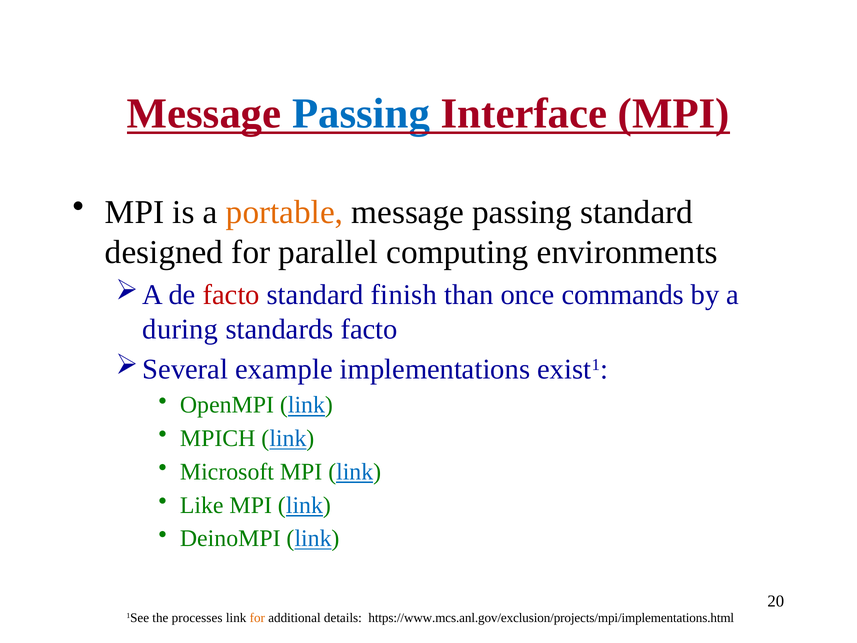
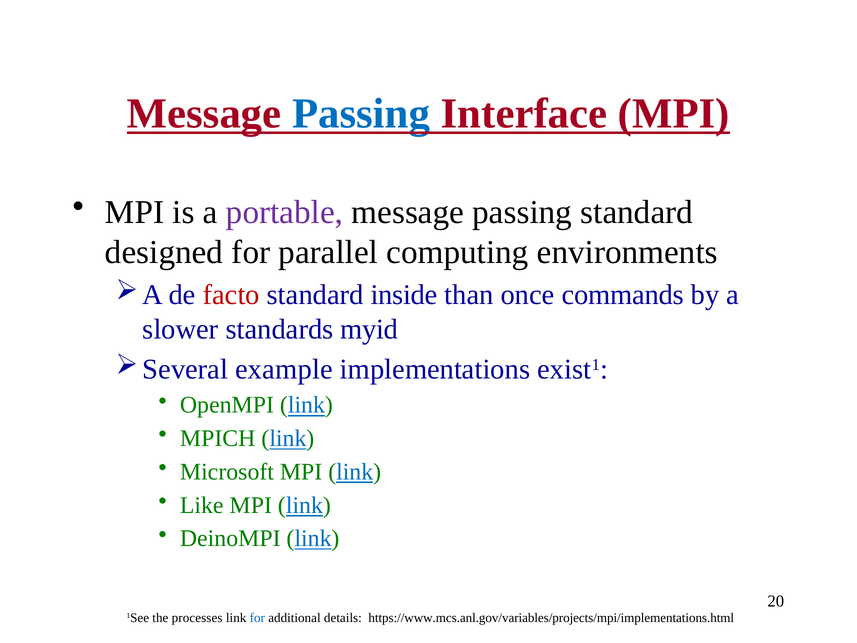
portable colour: orange -> purple
finish: finish -> inside
during: during -> slower
standards facto: facto -> myid
for at (257, 618) colour: orange -> blue
https://www.mcs.anl.gov/exclusion/projects/mpi/implementations.html: https://www.mcs.anl.gov/exclusion/projects/mpi/implementations.html -> https://www.mcs.anl.gov/variables/projects/mpi/implementations.html
